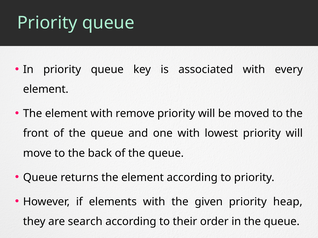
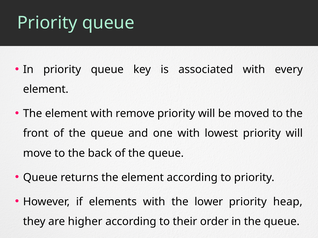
given: given -> lower
search: search -> higher
